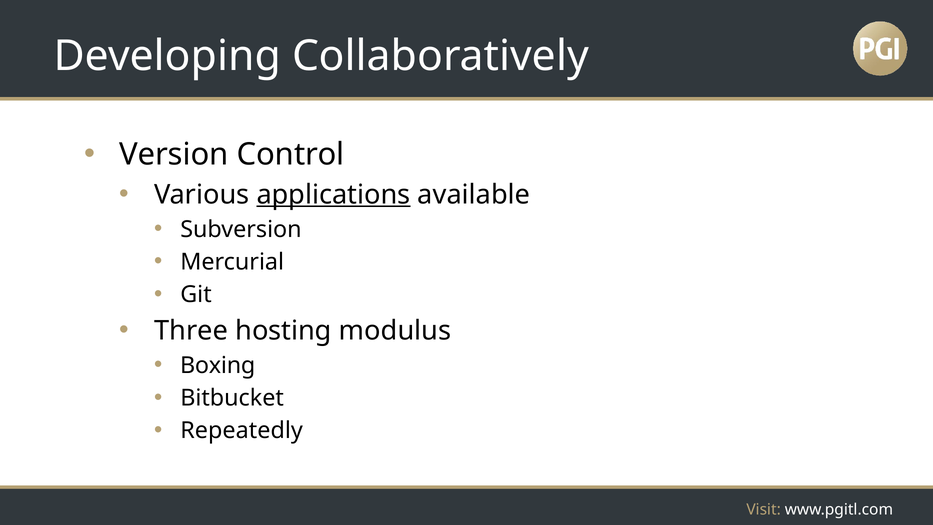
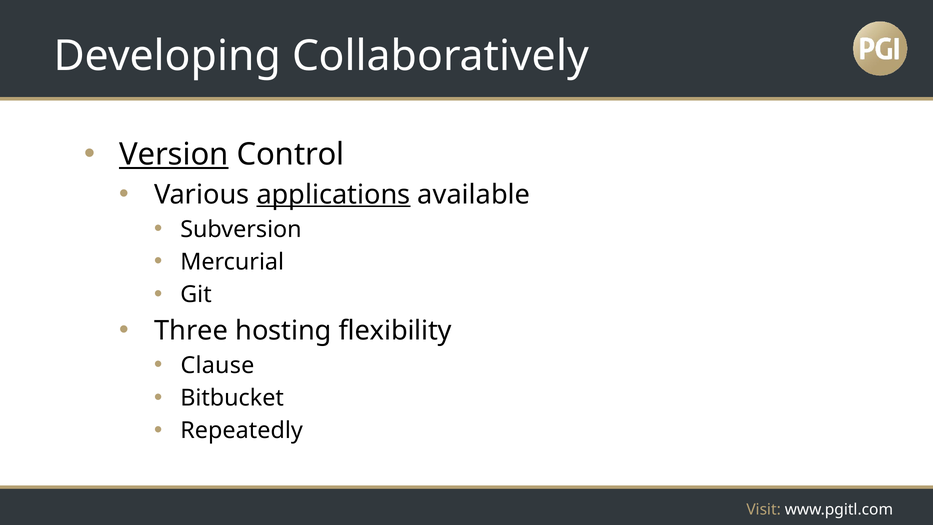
Version underline: none -> present
modulus: modulus -> flexibility
Boxing: Boxing -> Clause
